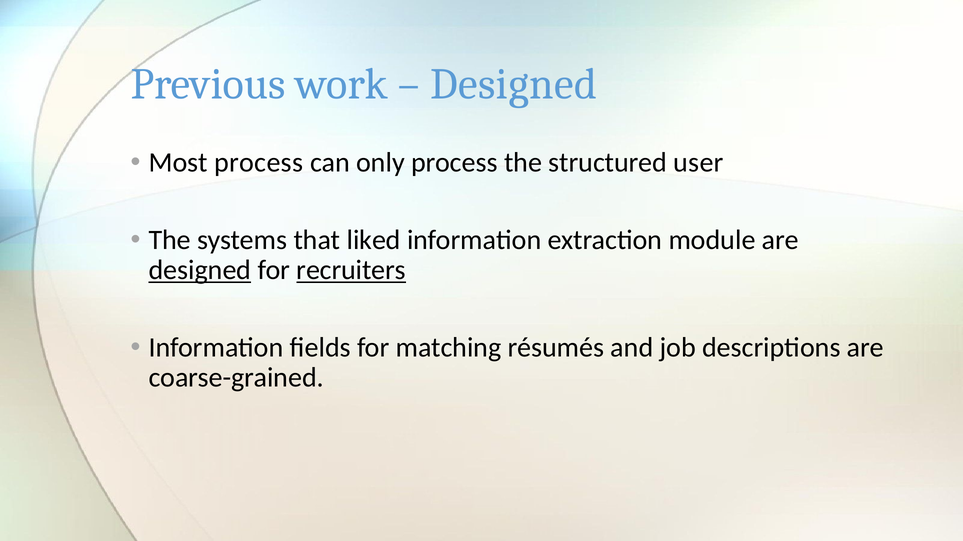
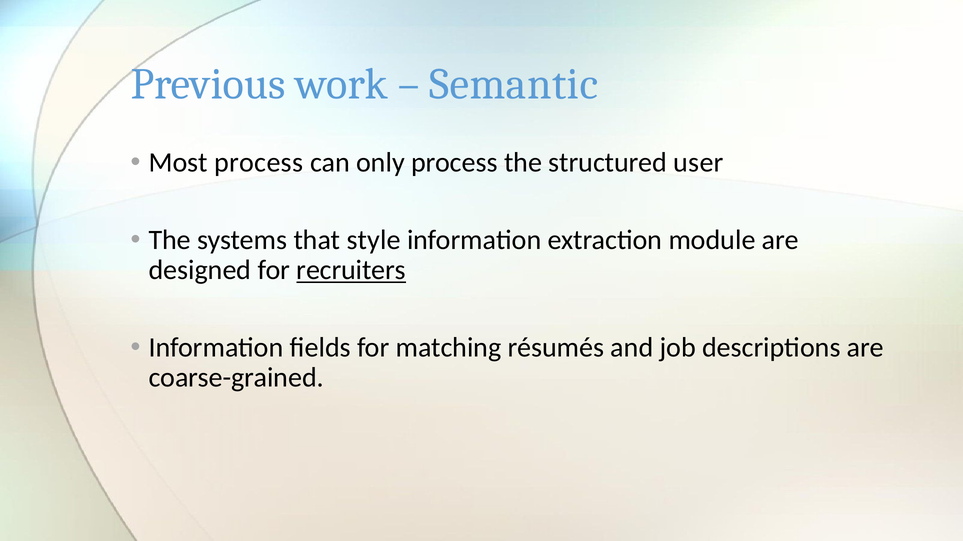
Designed at (514, 84): Designed -> Semantic
liked: liked -> style
designed at (200, 270) underline: present -> none
